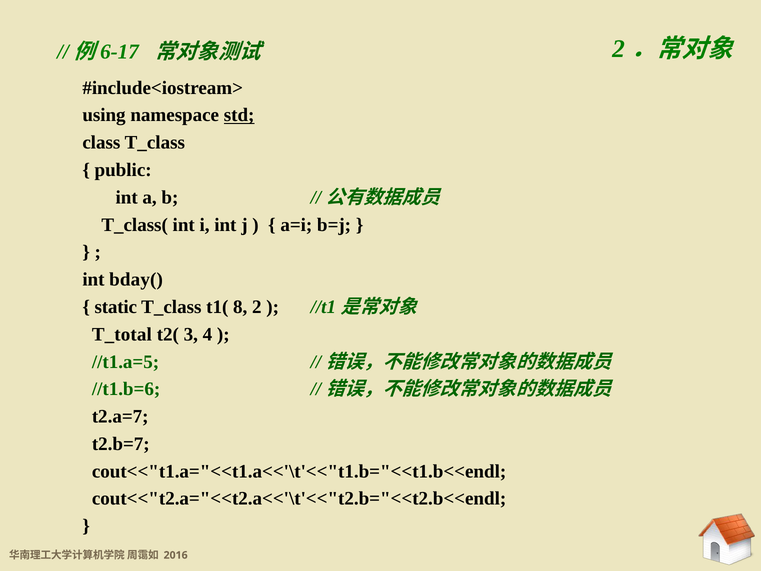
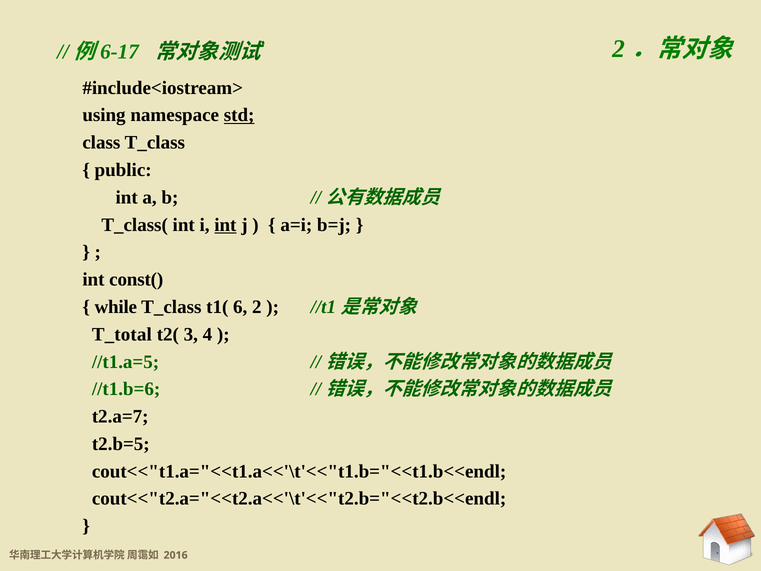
int at (225, 225) underline: none -> present
bday(: bday( -> const(
static: static -> while
8: 8 -> 6
t2.b=7: t2.b=7 -> t2.b=5
